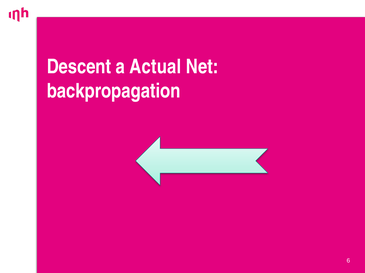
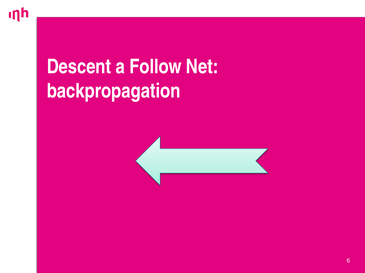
Actual: Actual -> Follow
